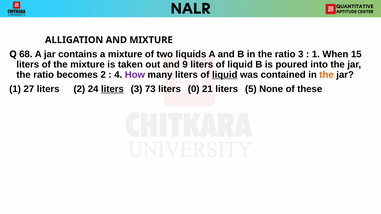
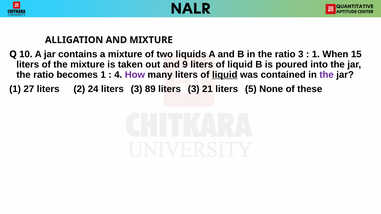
68: 68 -> 10
becomes 2: 2 -> 1
the at (327, 75) colour: orange -> purple
liters at (112, 89) underline: present -> none
73: 73 -> 89
0 at (194, 89): 0 -> 3
